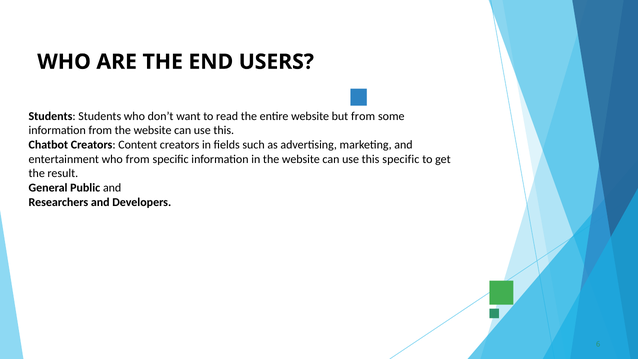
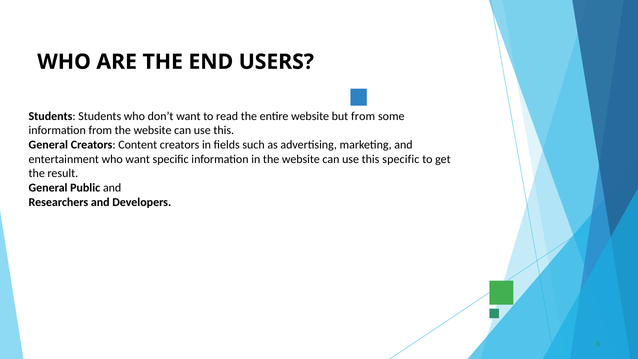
Chatbot at (48, 145): Chatbot -> General
who from: from -> want
